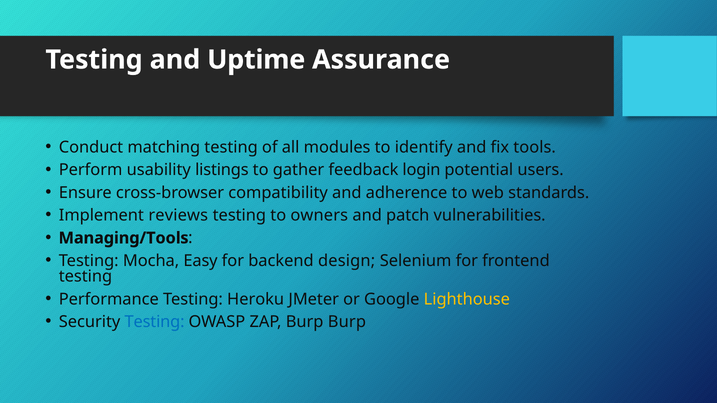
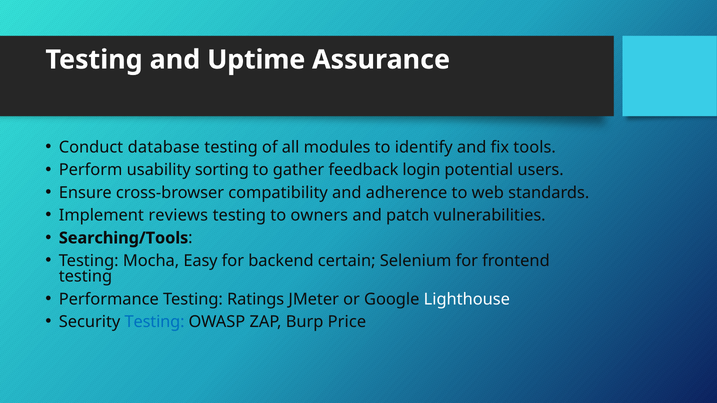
matching: matching -> database
listings: listings -> sorting
Managing/Tools: Managing/Tools -> Searching/Tools
design: design -> certain
Heroku: Heroku -> Ratings
Lighthouse colour: yellow -> white
Burp Burp: Burp -> Price
